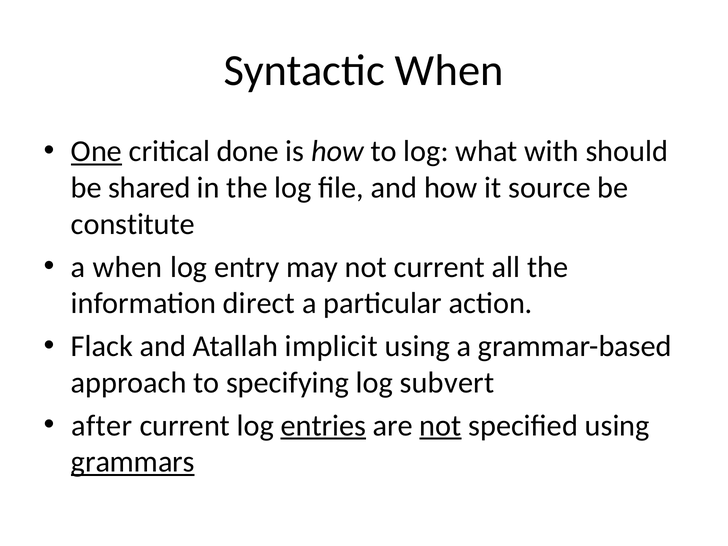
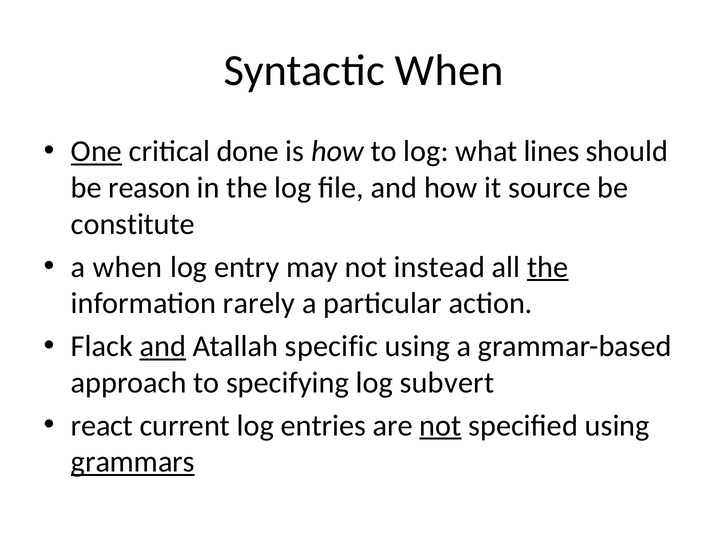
with: with -> lines
shared: shared -> reason
not current: current -> instead
the at (548, 267) underline: none -> present
direct: direct -> rarely
and at (163, 346) underline: none -> present
implicit: implicit -> specific
after: after -> react
entries underline: present -> none
